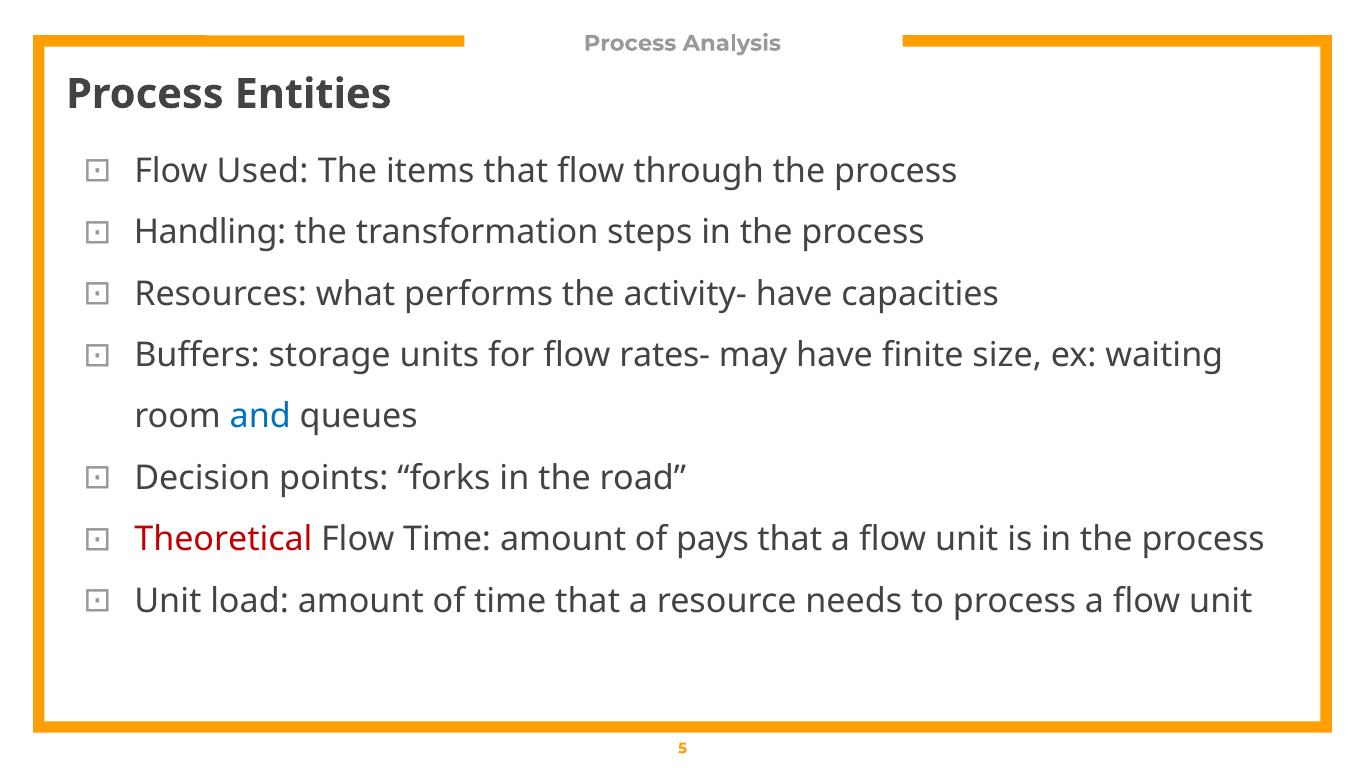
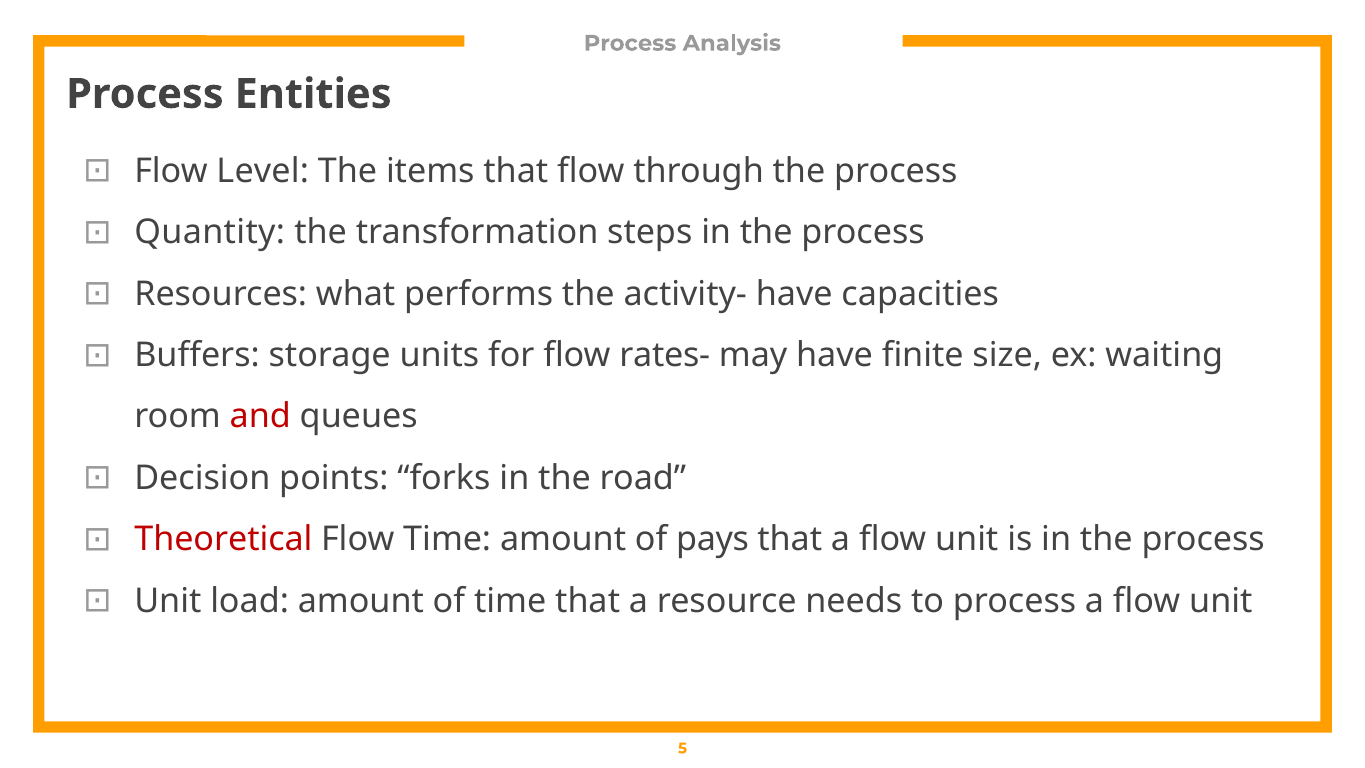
Used: Used -> Level
Handling: Handling -> Quantity
and colour: blue -> red
